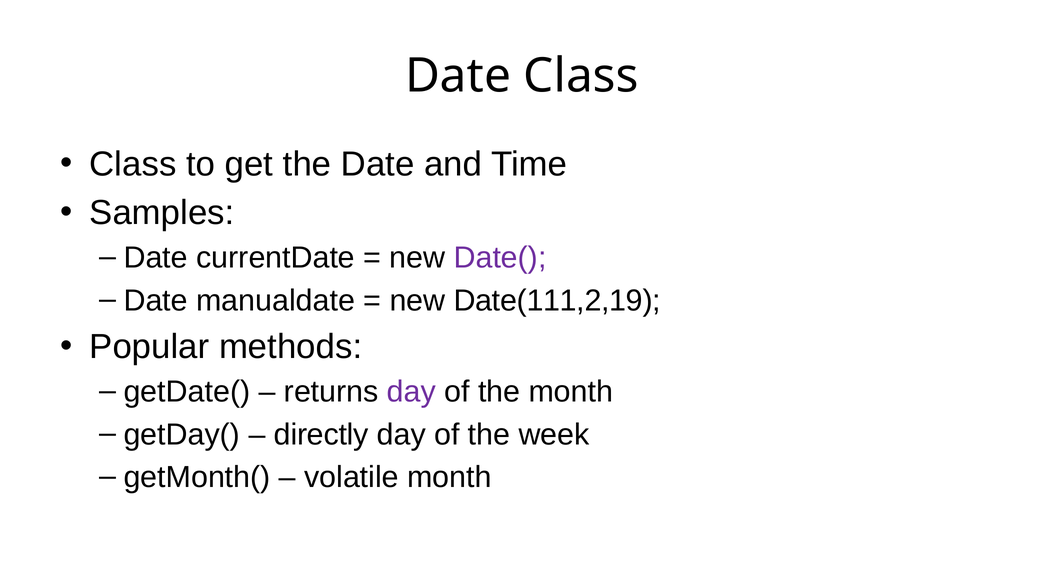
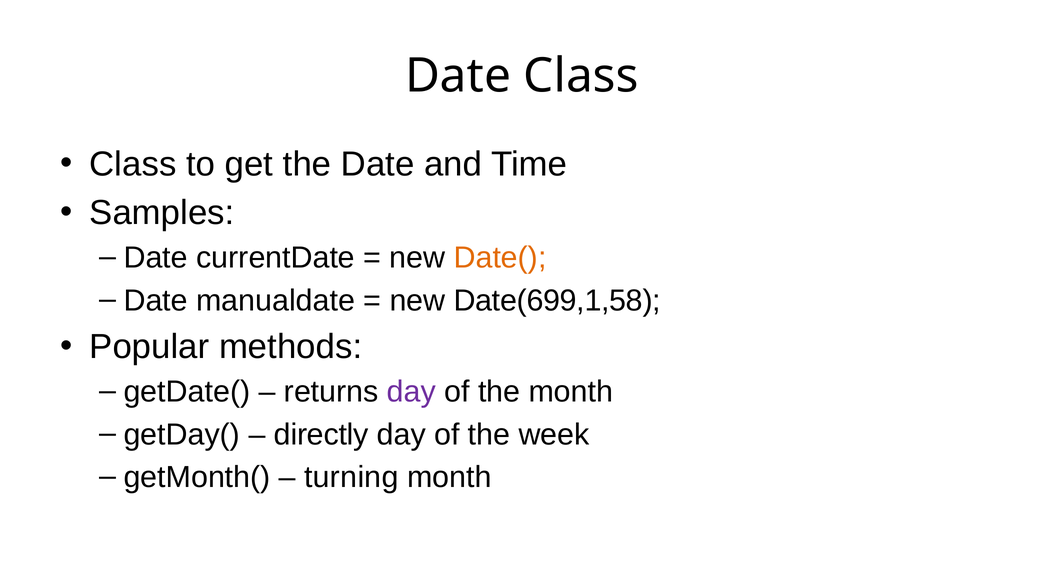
Date( colour: purple -> orange
Date(111,2,19: Date(111,2,19 -> Date(699,1,58
volatile: volatile -> turning
